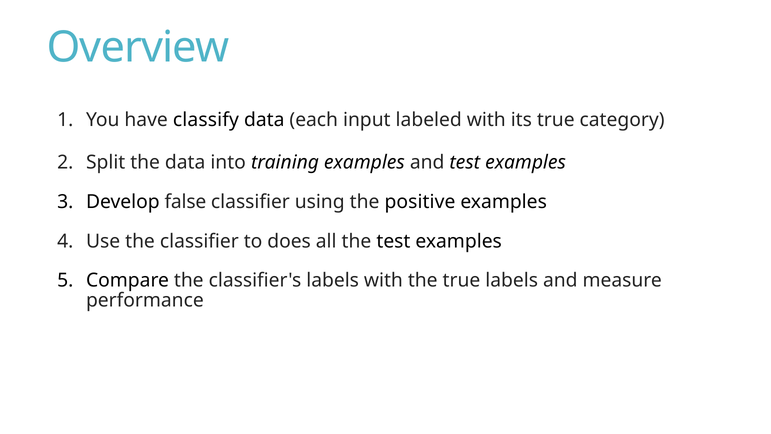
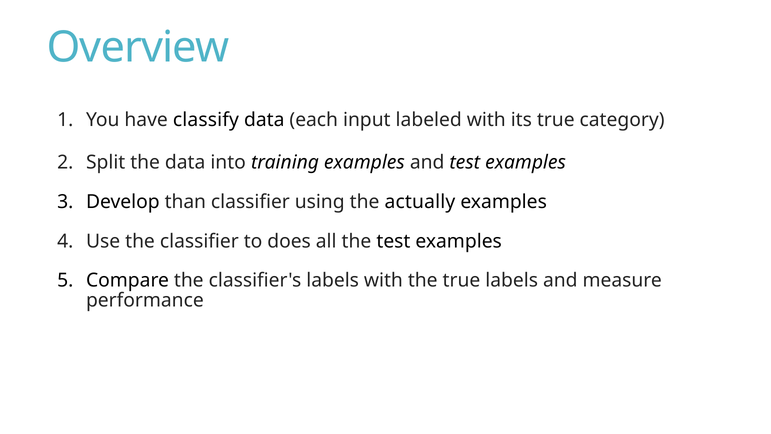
false: false -> than
positive: positive -> actually
